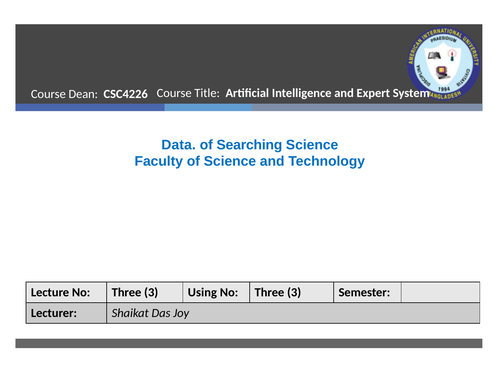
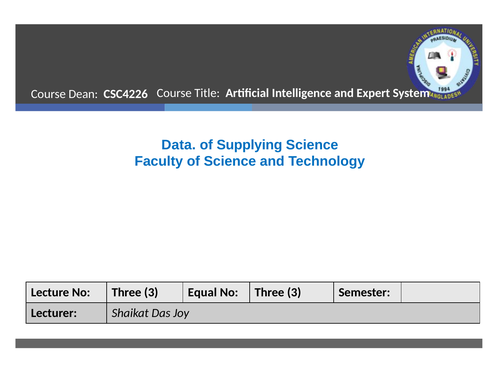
of Searching: Searching -> Supplying
Using: Using -> Equal
